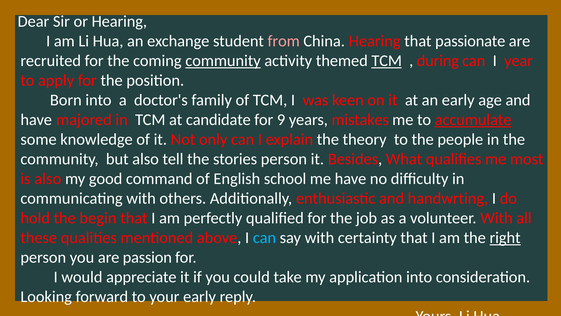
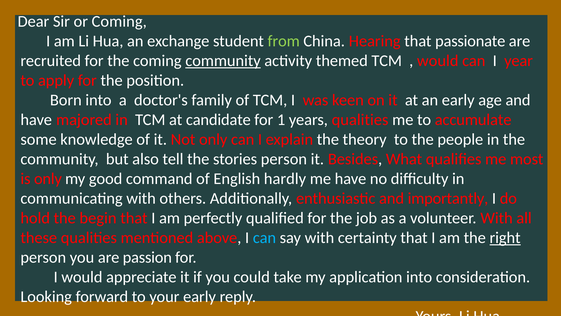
or Hearing: Hearing -> Coming
from colour: pink -> light green
TCM at (387, 61) underline: present -> none
during at (438, 61): during -> would
9: 9 -> 1
years mistakes: mistakes -> qualities
accumulate underline: present -> none
is also: also -> only
school: school -> hardly
handwrting: handwrting -> importantly
